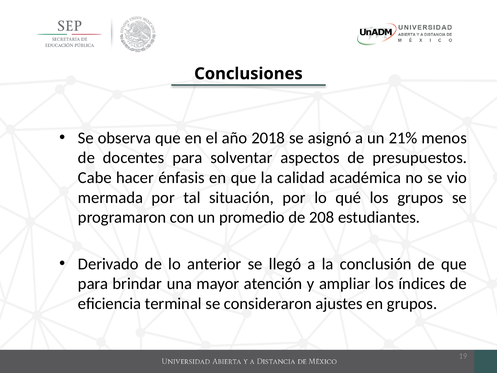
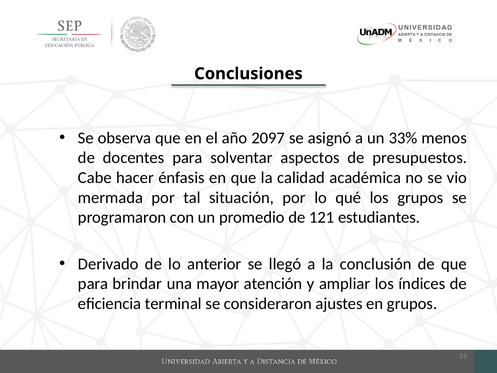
2018: 2018 -> 2097
21%: 21% -> 33%
208: 208 -> 121
